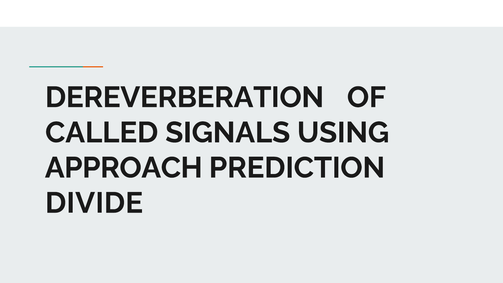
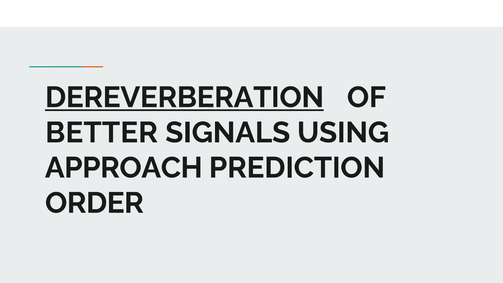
DEREVERBERATION underline: none -> present
CALLED: CALLED -> BETTER
DIVIDE: DIVIDE -> ORDER
